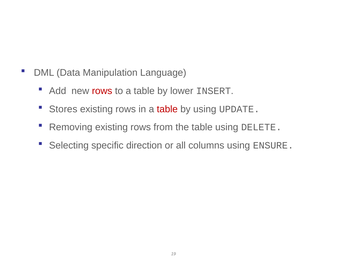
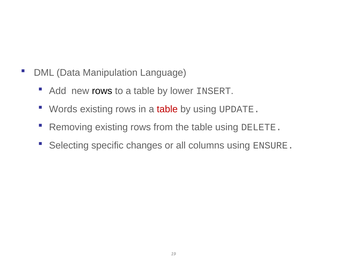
rows at (102, 91) colour: red -> black
Stores: Stores -> Words
direction: direction -> changes
